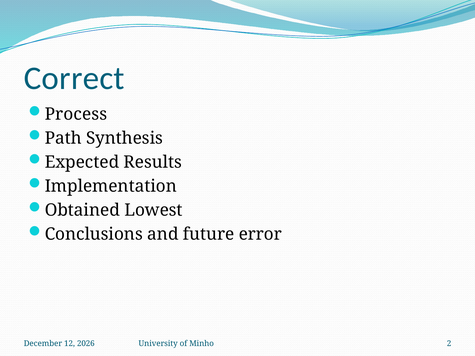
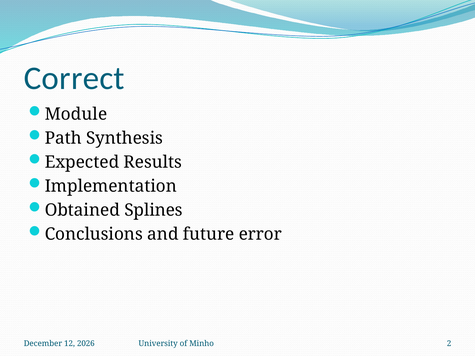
Process: Process -> Module
Lowest: Lowest -> Splines
